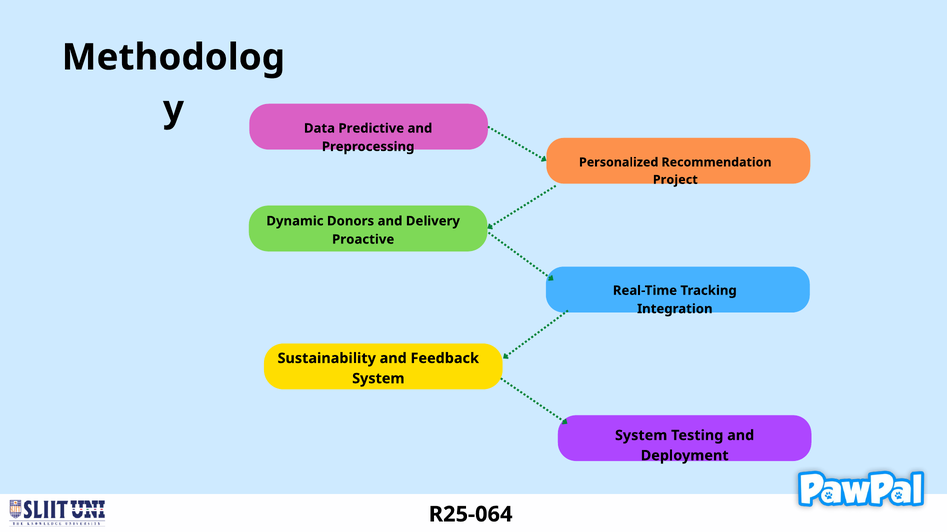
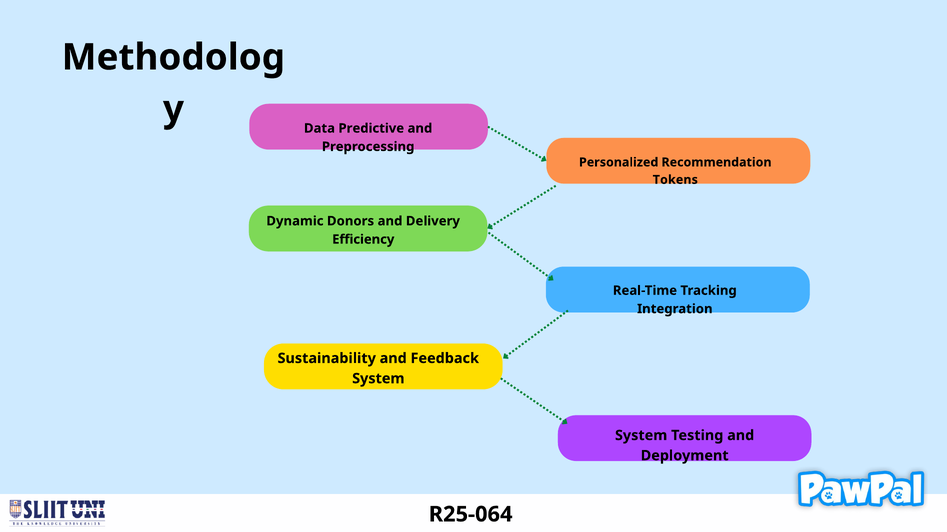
Project: Project -> Tokens
Proactive: Proactive -> Efficiency
